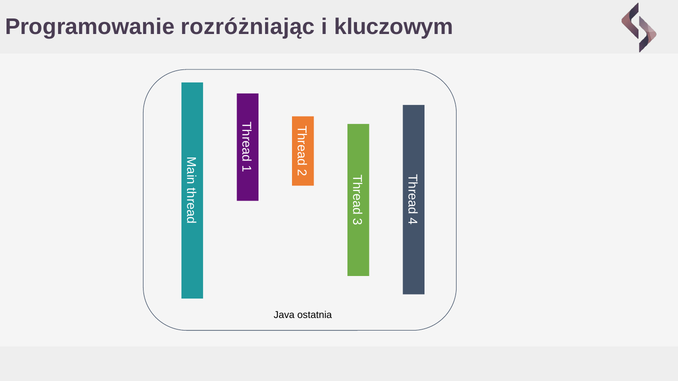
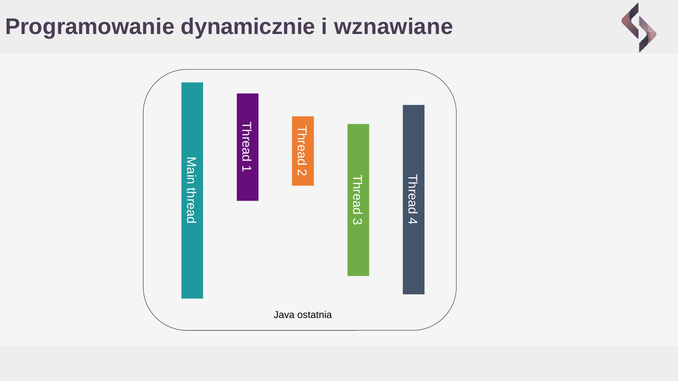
rozróżniając: rozróżniając -> dynamicznie
kluczowym: kluczowym -> wznawiane
